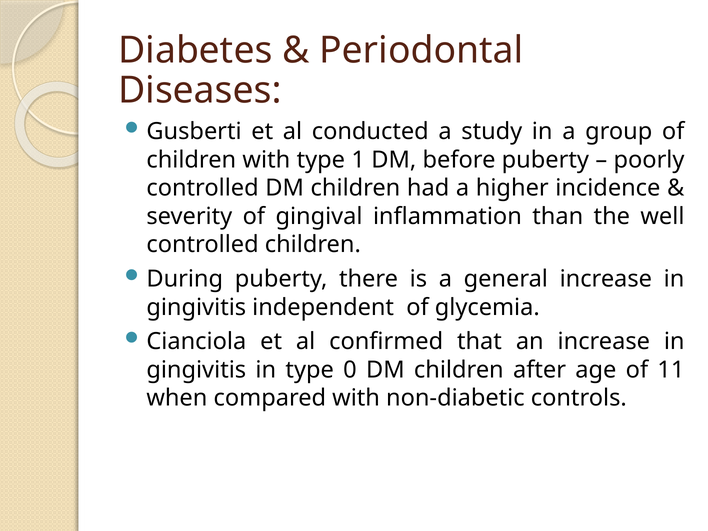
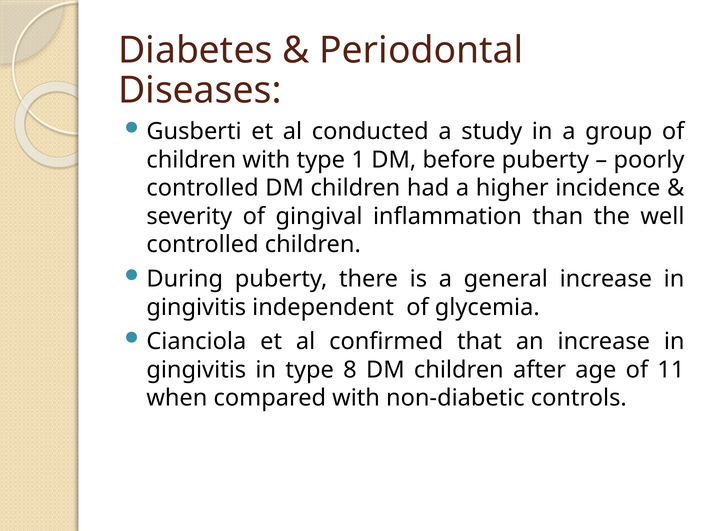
0: 0 -> 8
